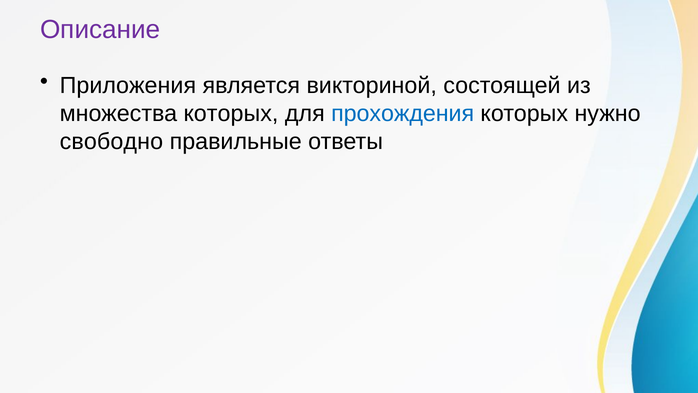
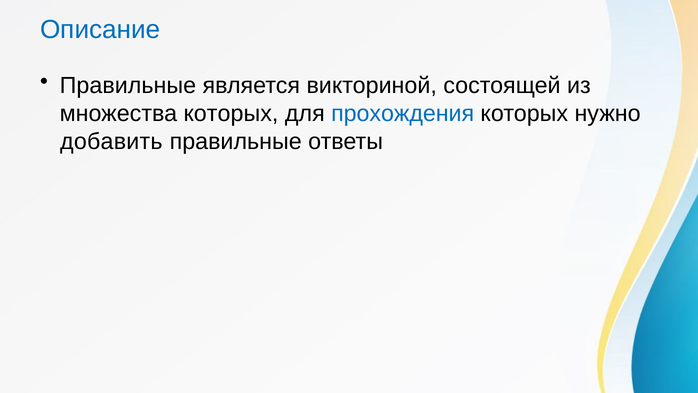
Описание colour: purple -> blue
Приложения at (128, 85): Приложения -> Правильные
свободно: свободно -> добавить
